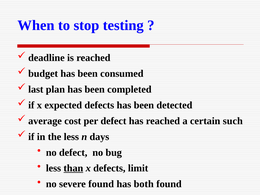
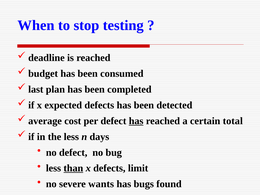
has at (136, 121) underline: none -> present
such: such -> total
severe found: found -> wants
both: both -> bugs
